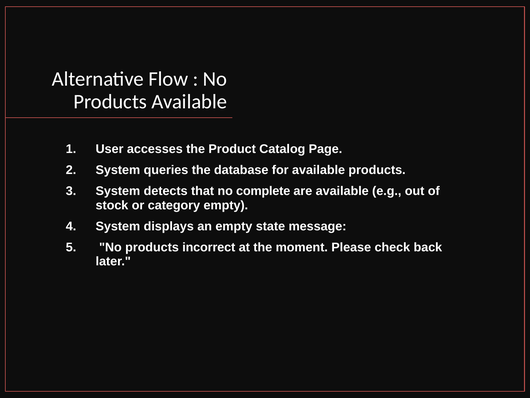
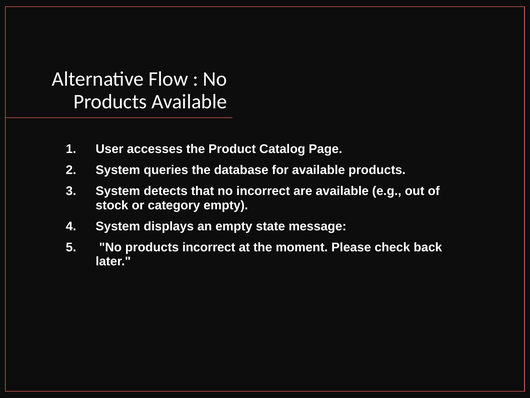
no complete: complete -> incorrect
